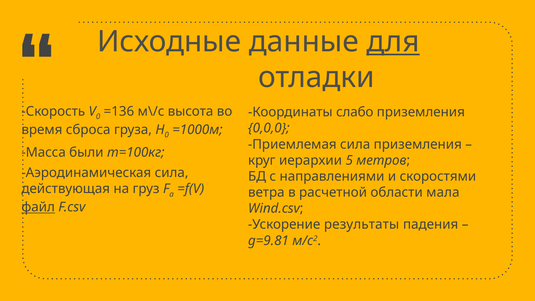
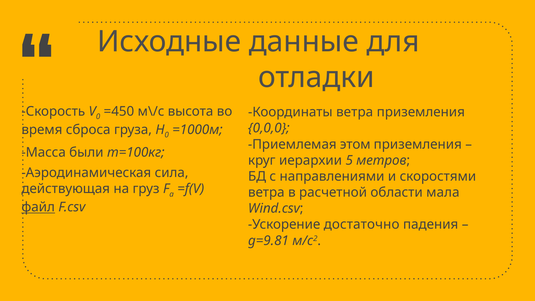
для underline: present -> none
=136: =136 -> =450
Координаты слабо: слабо -> ветра
Приемлемая сила: сила -> этом
результаты: результаты -> достаточно
